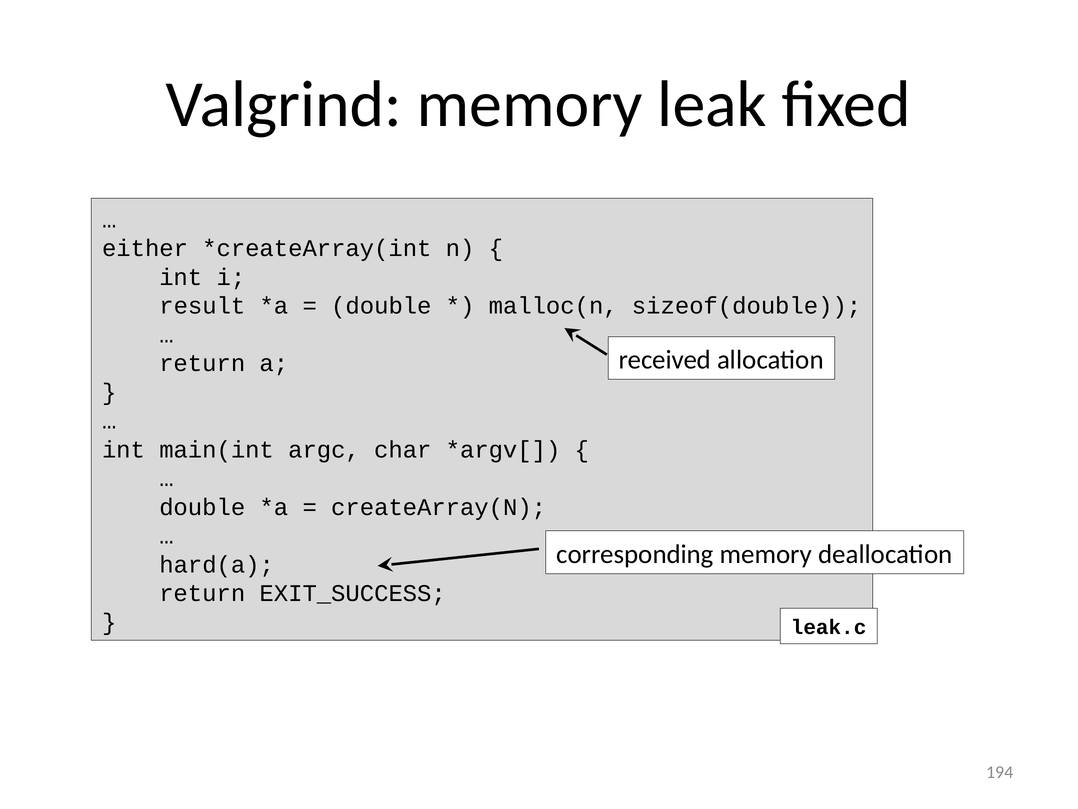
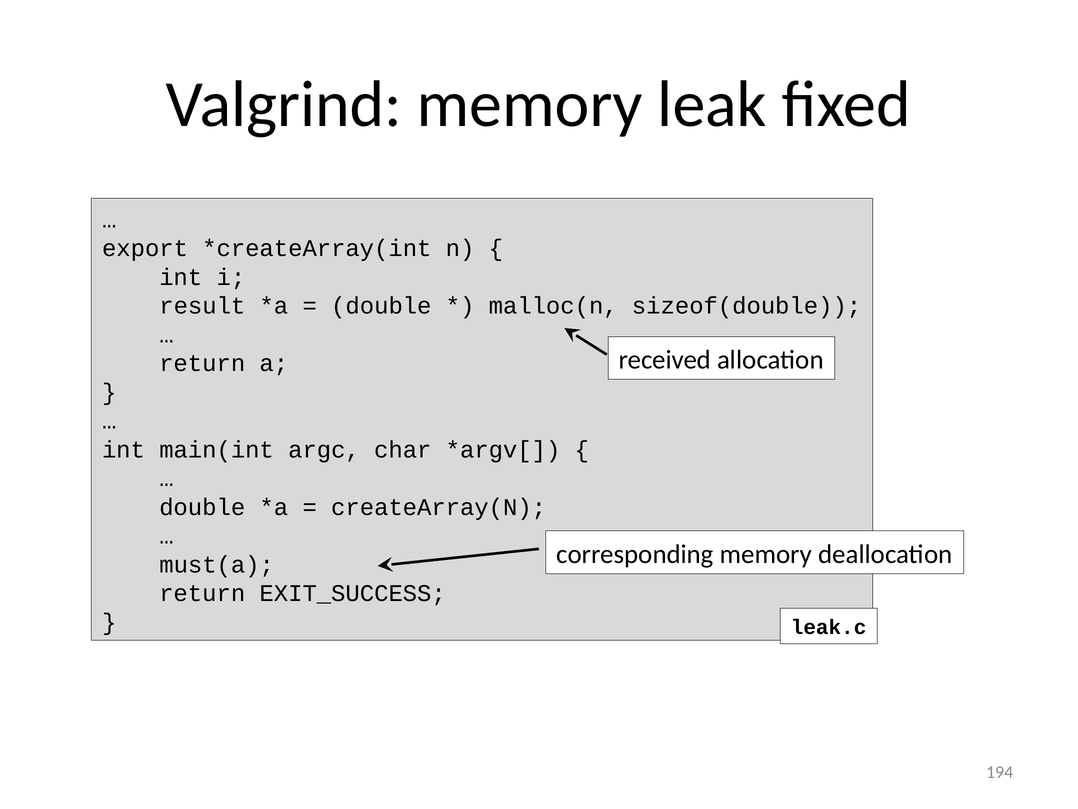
either: either -> export
hard(a: hard(a -> must(a
